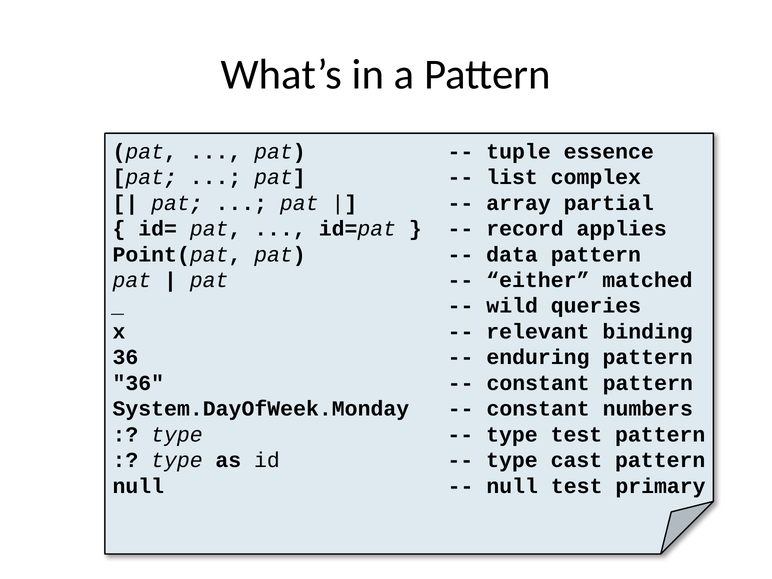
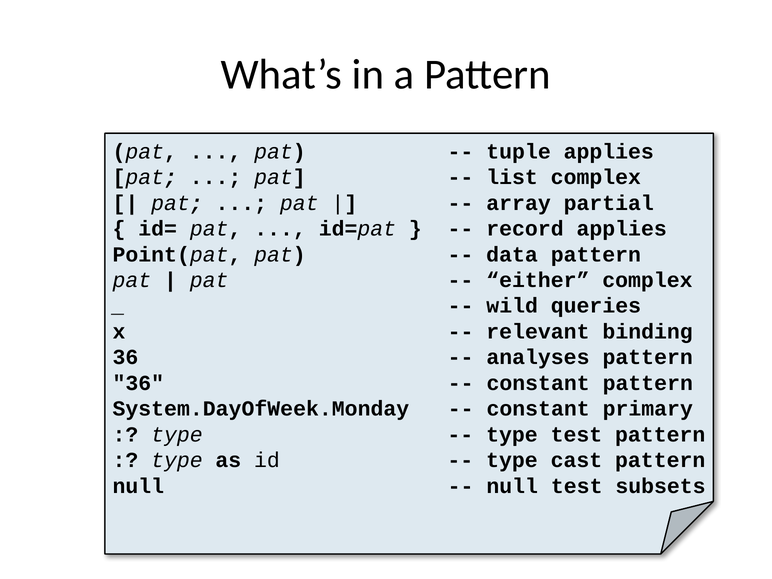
tuple essence: essence -> applies
either matched: matched -> complex
enduring: enduring -> analyses
numbers: numbers -> primary
primary: primary -> subsets
